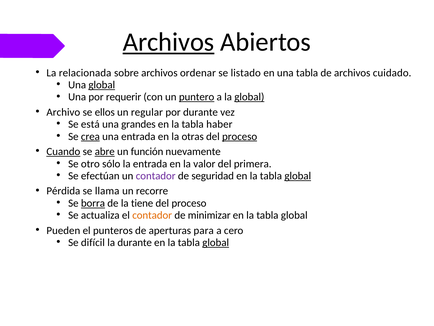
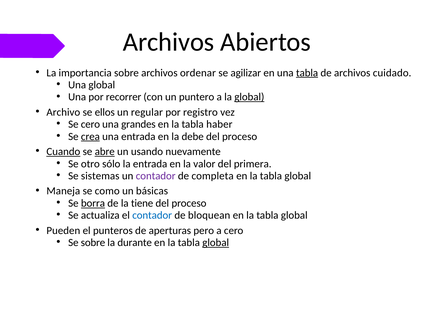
Archivos at (169, 42) underline: present -> none
relacionada: relacionada -> importancia
listado: listado -> agilizar
tabla at (307, 73) underline: none -> present
global at (102, 85) underline: present -> none
requerir: requerir -> recorrer
puntero underline: present -> none
por durante: durante -> registro
Se está: está -> cero
otras: otras -> debe
proceso at (240, 136) underline: present -> none
función: función -> usando
efectúan: efectúan -> sistemas
seguridad: seguridad -> completa
global at (298, 176) underline: present -> none
Pérdida: Pérdida -> Maneja
llama: llama -> como
recorre: recorre -> básicas
contador at (152, 215) colour: orange -> blue
minimizar: minimizar -> bloquean
para: para -> pero
Se difícil: difícil -> sobre
